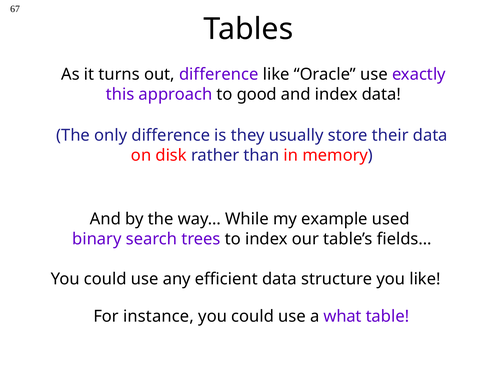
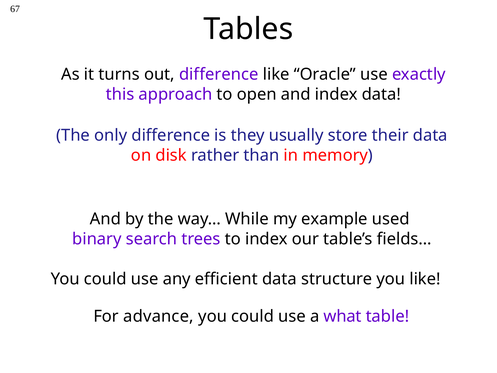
good: good -> open
instance: instance -> advance
